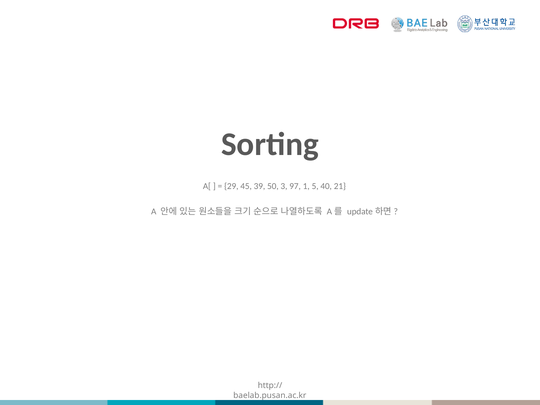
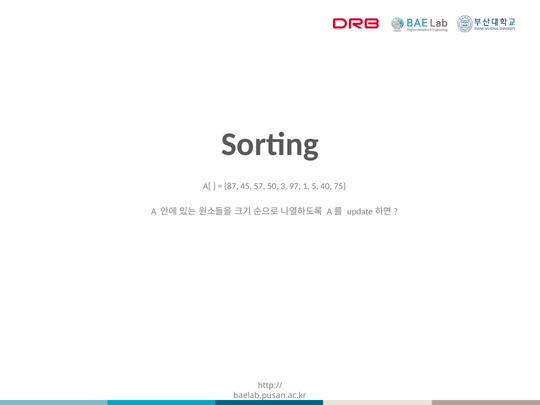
29: 29 -> 87
39: 39 -> 57
21: 21 -> 75
